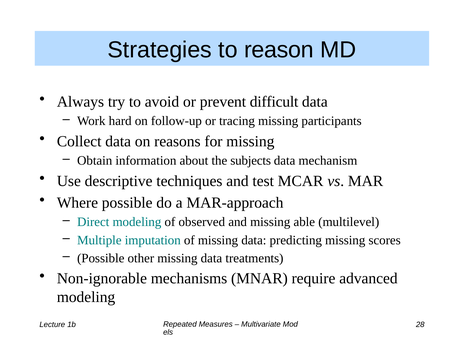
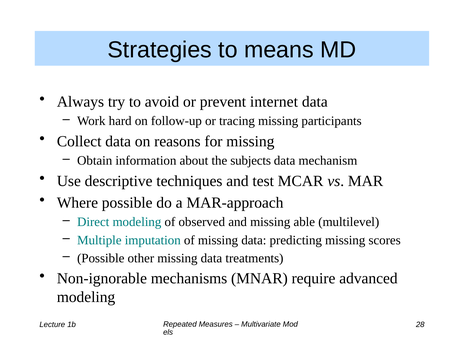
reason: reason -> means
difficult: difficult -> internet
